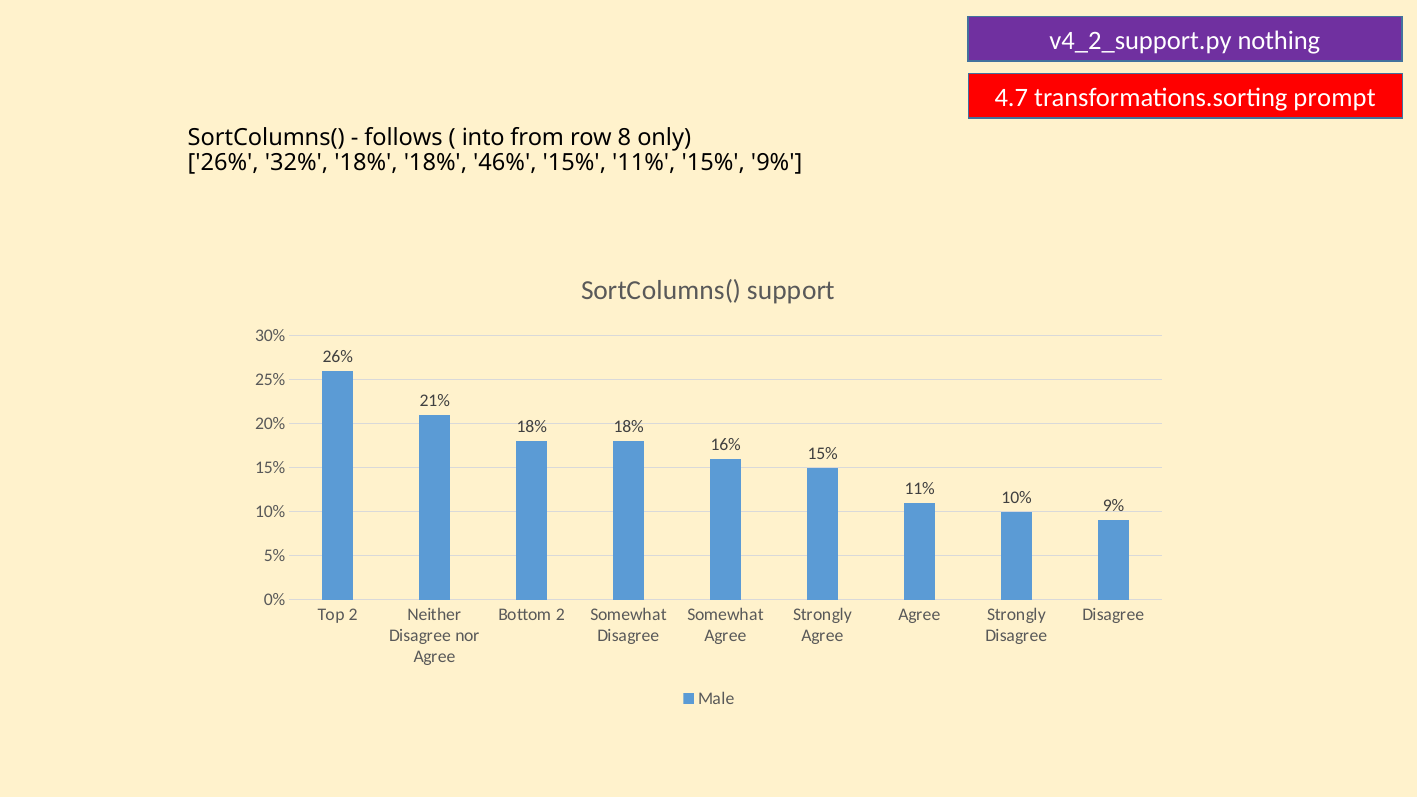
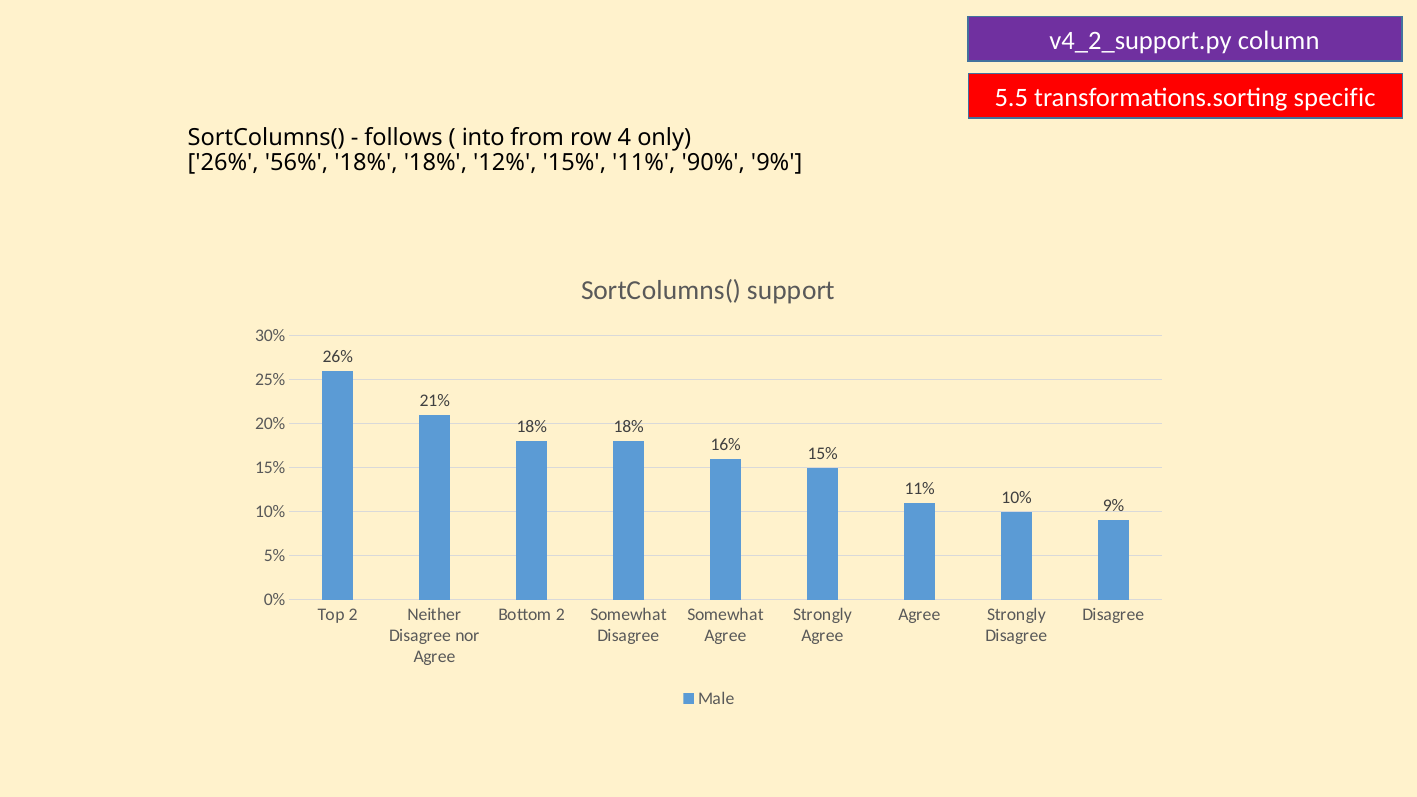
nothing: nothing -> column
4.7: 4.7 -> 5.5
prompt: prompt -> specific
8: 8 -> 4
32%: 32% -> 56%
46%: 46% -> 12%
11% 15%: 15% -> 90%
